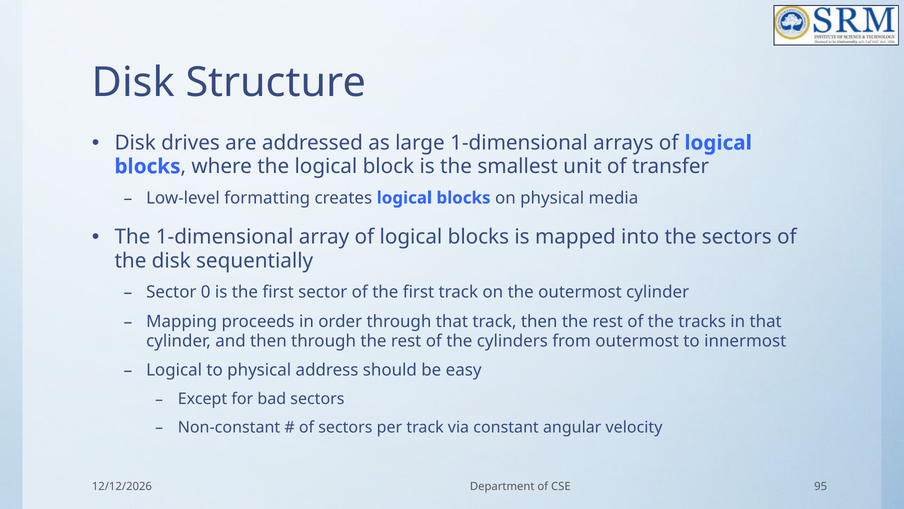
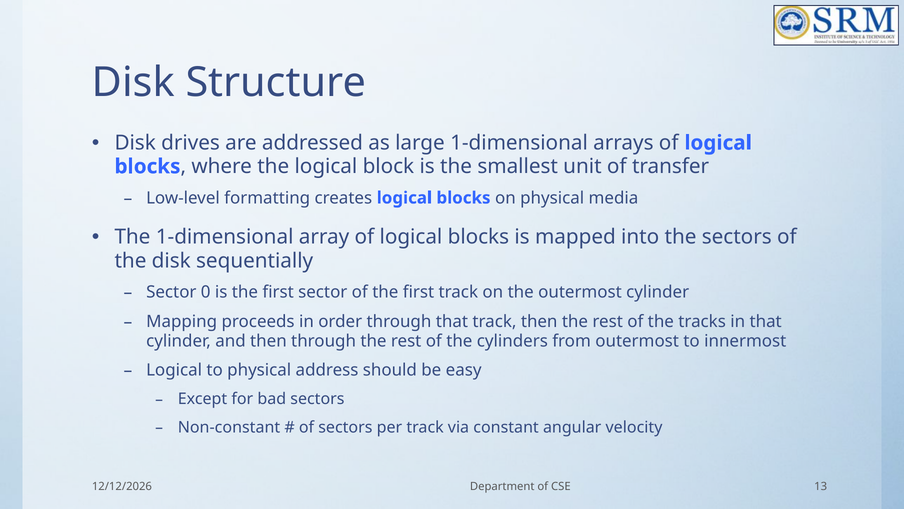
95: 95 -> 13
